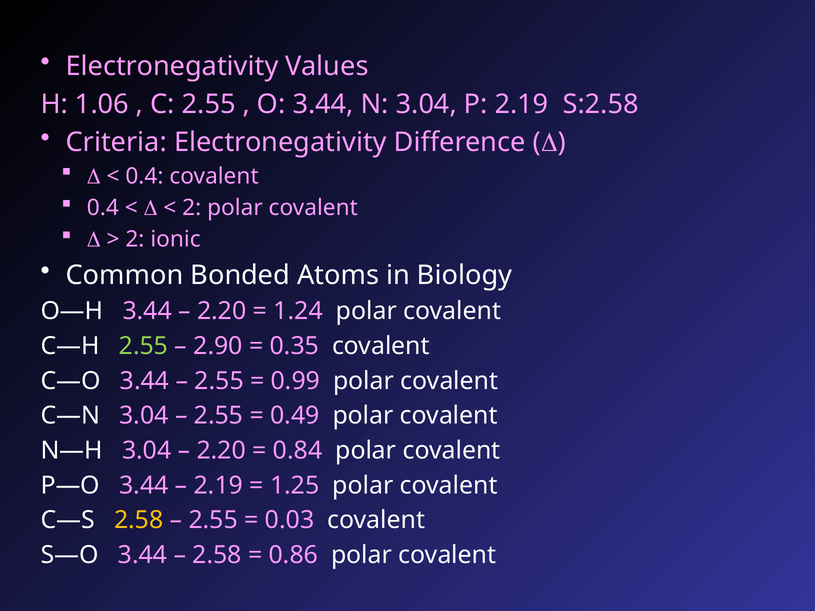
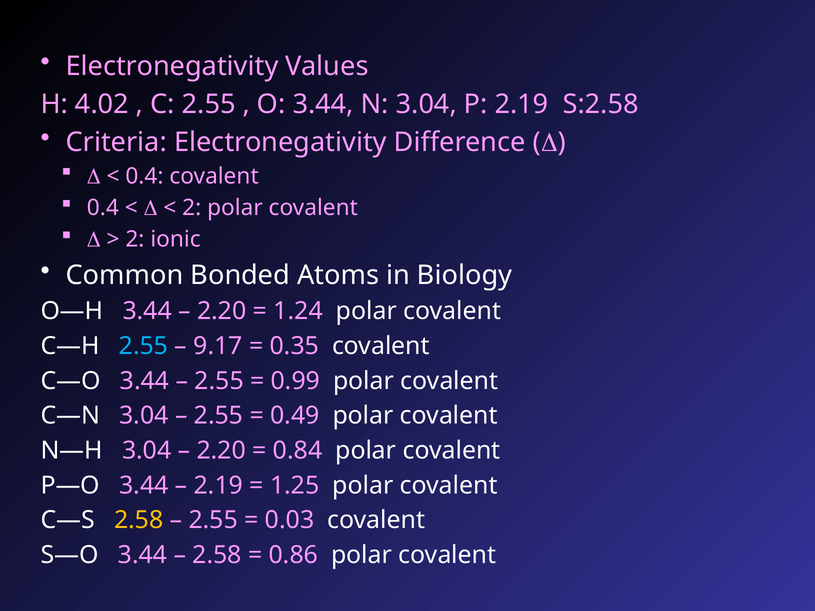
1.06: 1.06 -> 4.02
2.55 at (143, 346) colour: light green -> light blue
2.90: 2.90 -> 9.17
